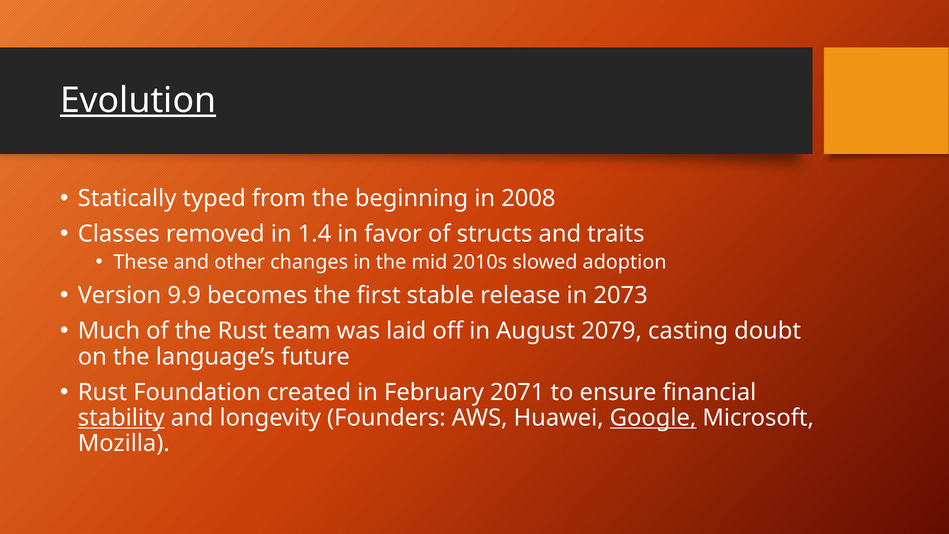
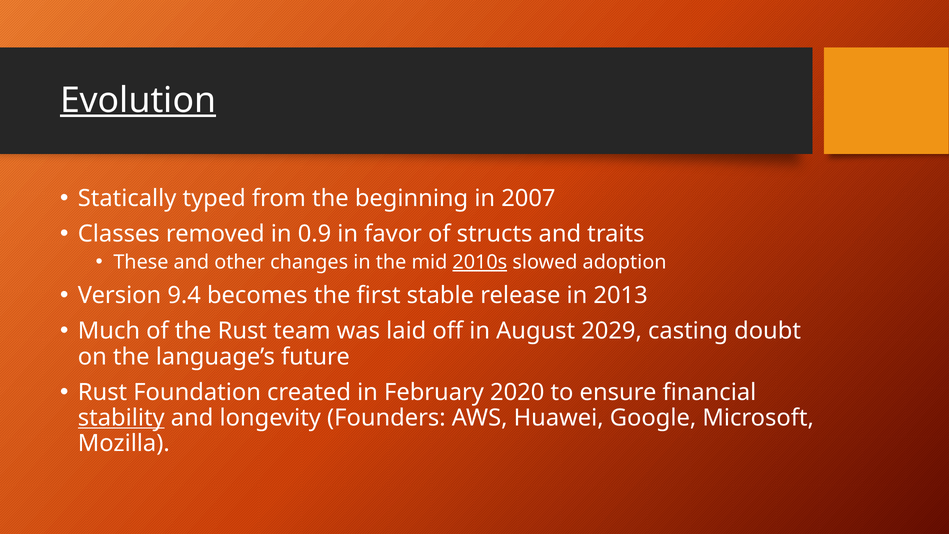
2008: 2008 -> 2007
1.4: 1.4 -> 0.9
2010s underline: none -> present
9.9: 9.9 -> 9.4
2073: 2073 -> 2013
2079: 2079 -> 2029
2071: 2071 -> 2020
Google underline: present -> none
